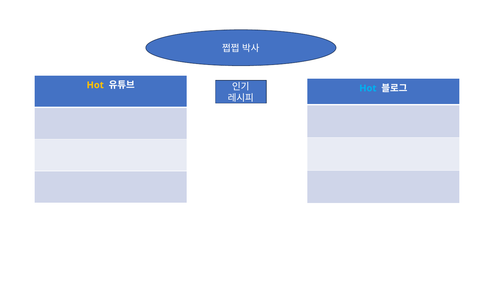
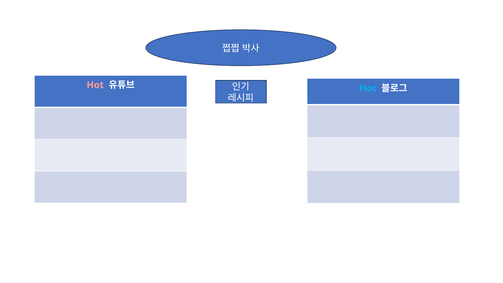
Hot at (95, 85) colour: yellow -> pink
